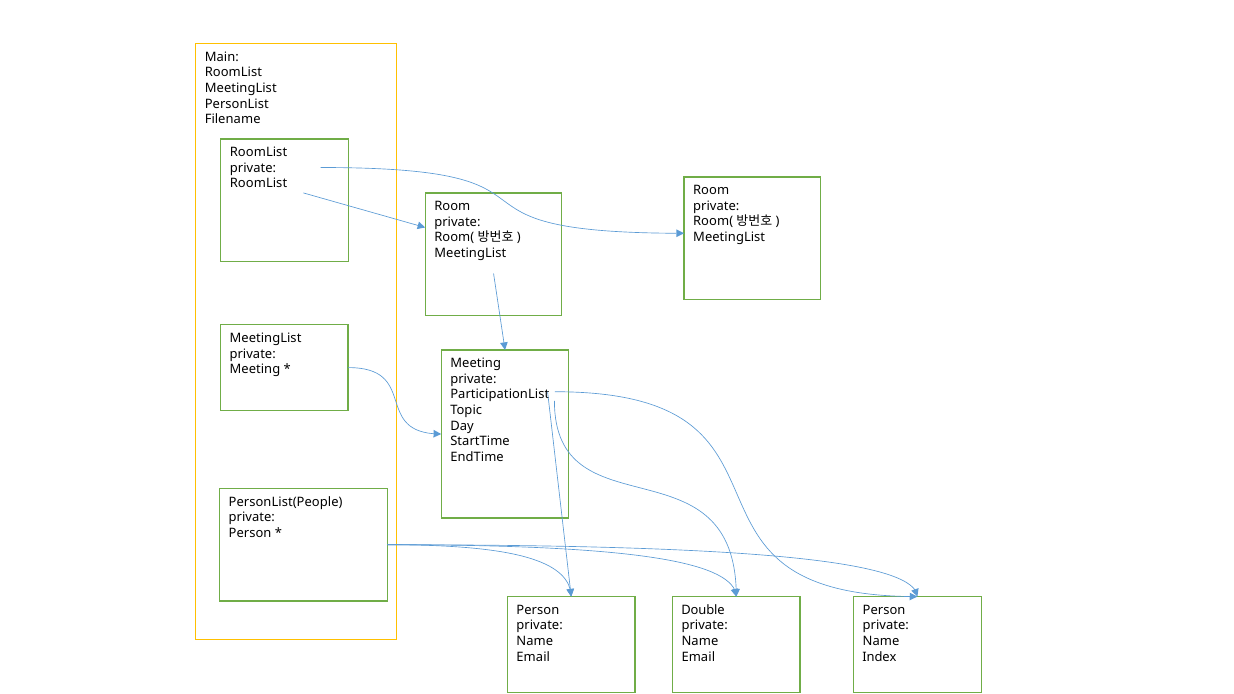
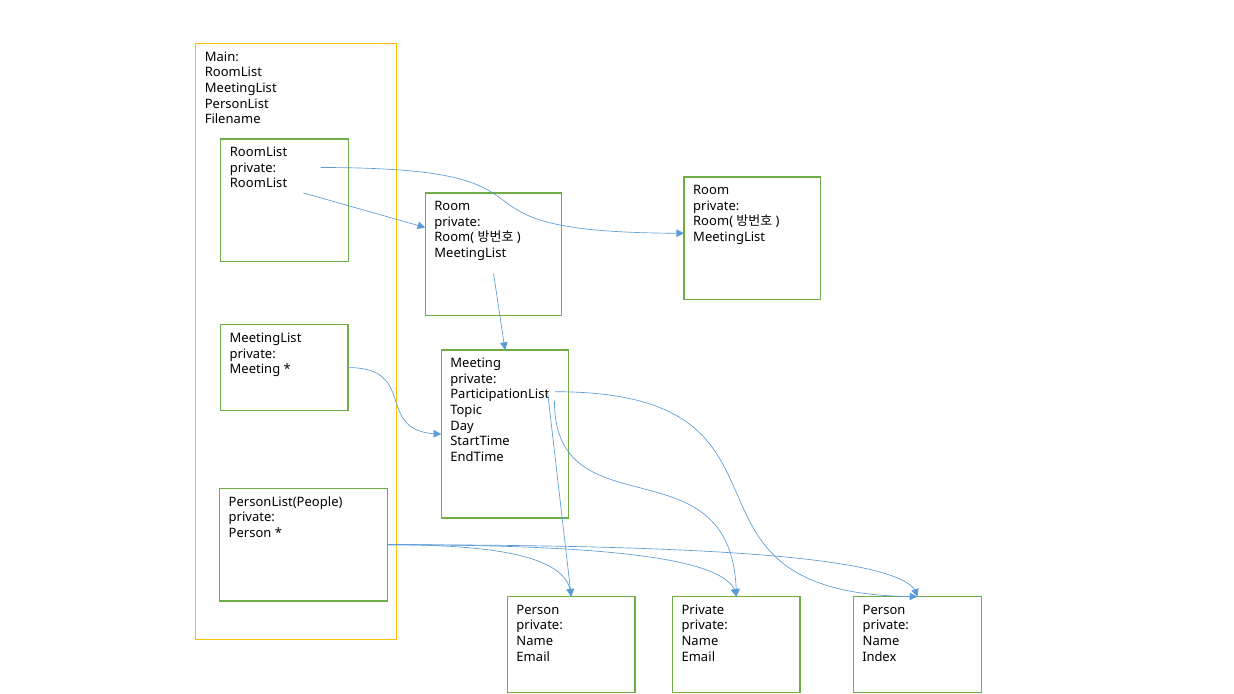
Double at (703, 610): Double -> Private
